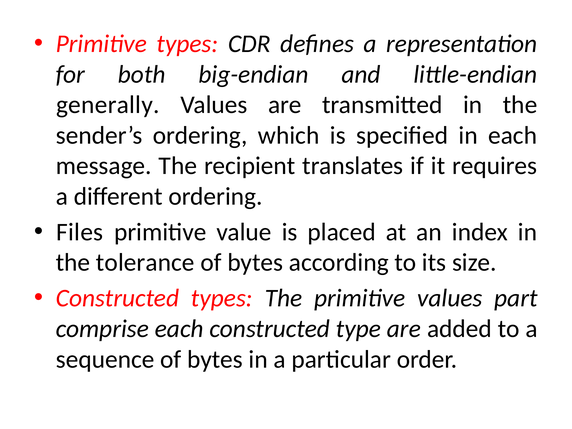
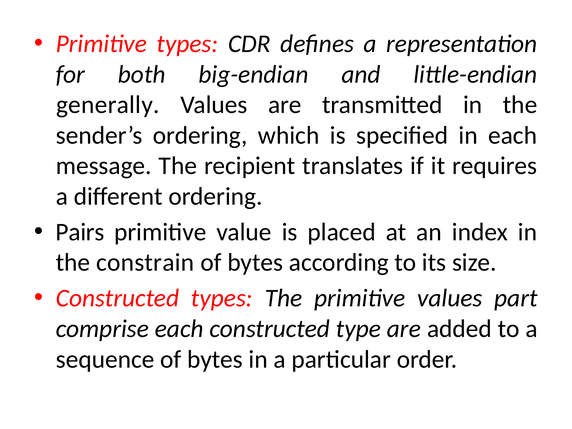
Files: Files -> Pairs
tolerance: tolerance -> constrain
